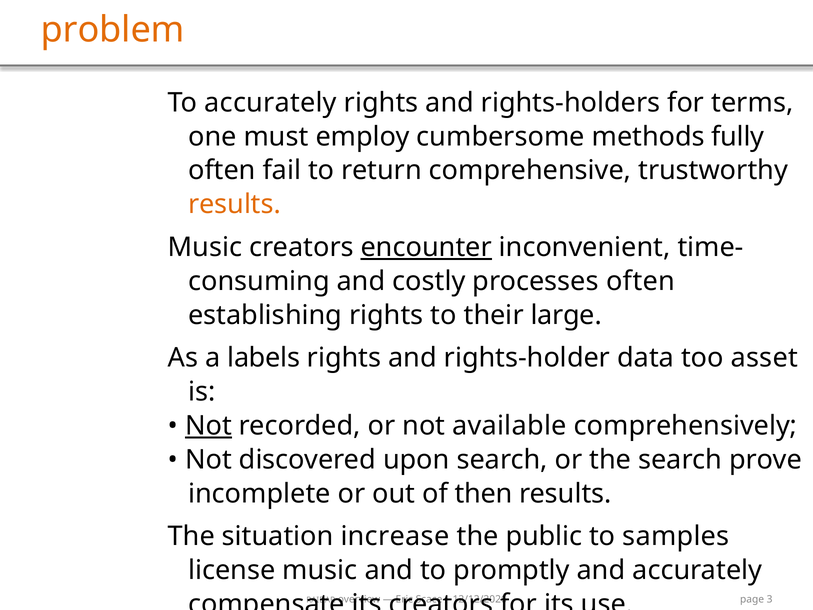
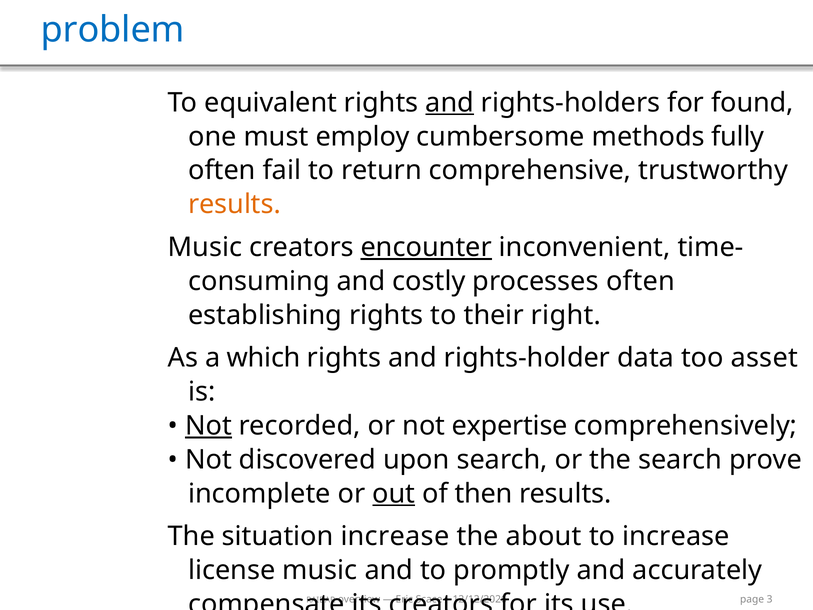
problem colour: orange -> blue
To accurately: accurately -> equivalent
and at (450, 103) underline: none -> present
terms: terms -> found
large: large -> right
labels: labels -> which
available: available -> expertise
out underline: none -> present
public: public -> about
to samples: samples -> increase
